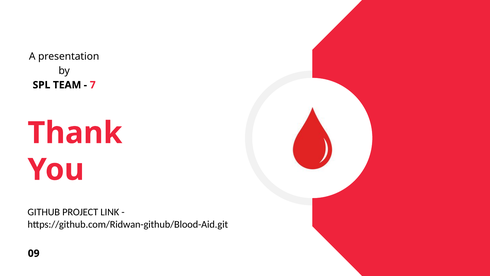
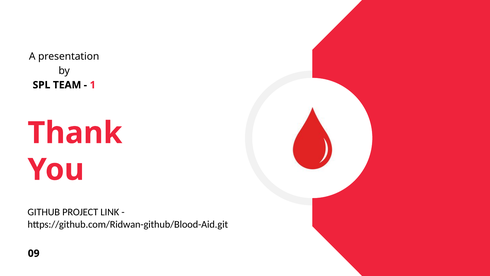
7: 7 -> 1
